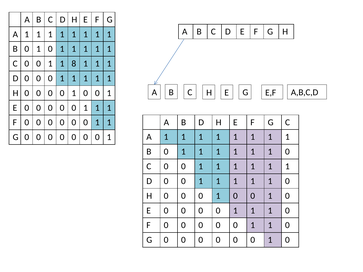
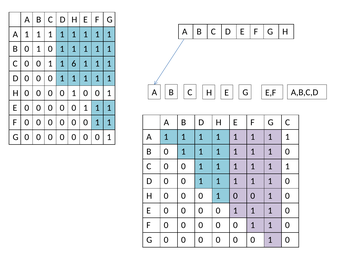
8: 8 -> 6
